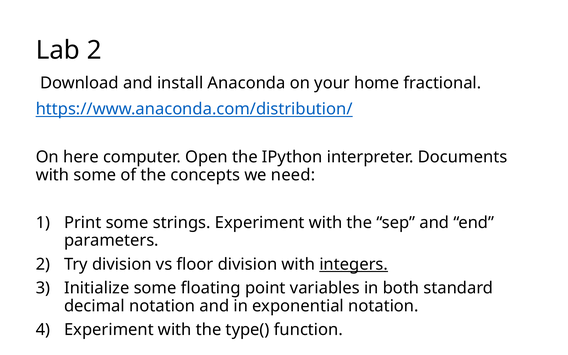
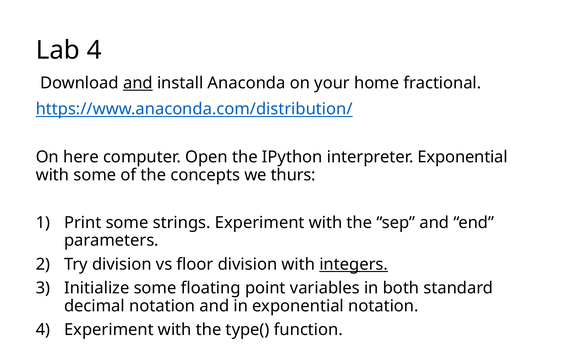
Lab 2: 2 -> 4
and at (138, 83) underline: none -> present
interpreter Documents: Documents -> Exponential
need: need -> thurs
